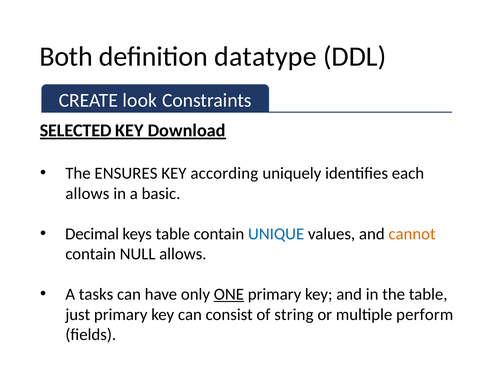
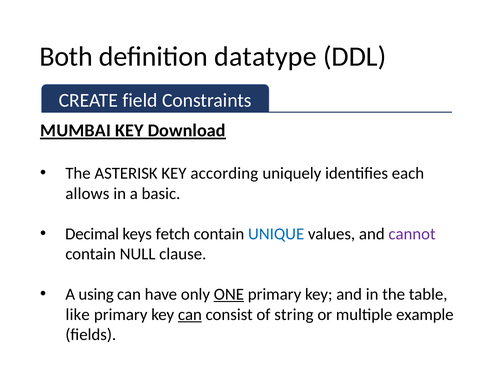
look: look -> field
SELECTED: SELECTED -> MUMBAI
ENSURES: ENSURES -> ASTERISK
keys table: table -> fetch
cannot colour: orange -> purple
NULL allows: allows -> clause
tasks: tasks -> using
just: just -> like
can at (190, 314) underline: none -> present
perform: perform -> example
